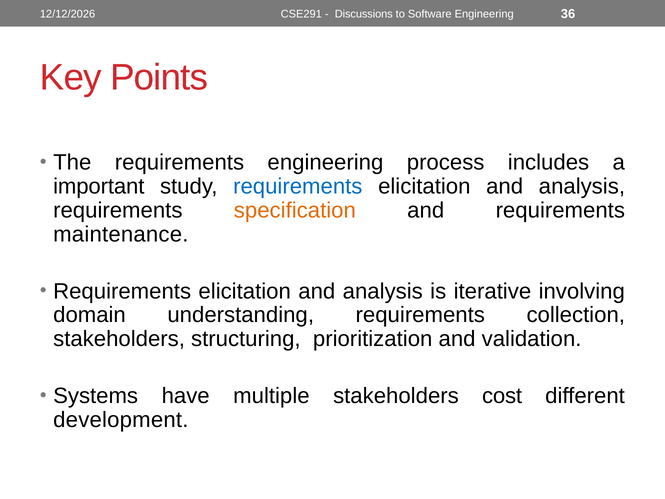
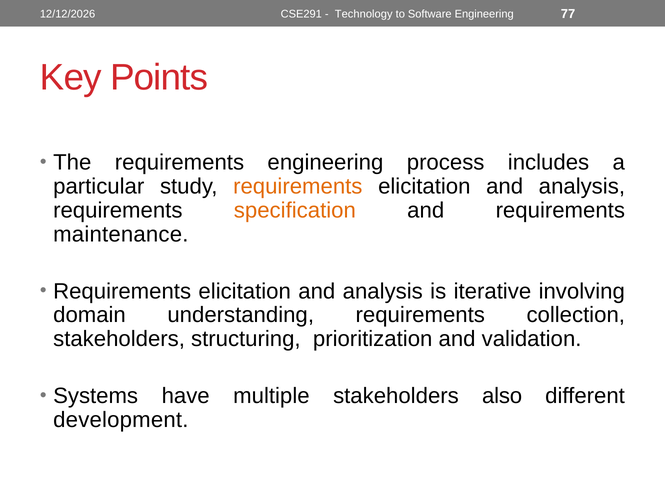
Discussions: Discussions -> Technology
36: 36 -> 77
important: important -> particular
requirements at (298, 187) colour: blue -> orange
cost: cost -> also
